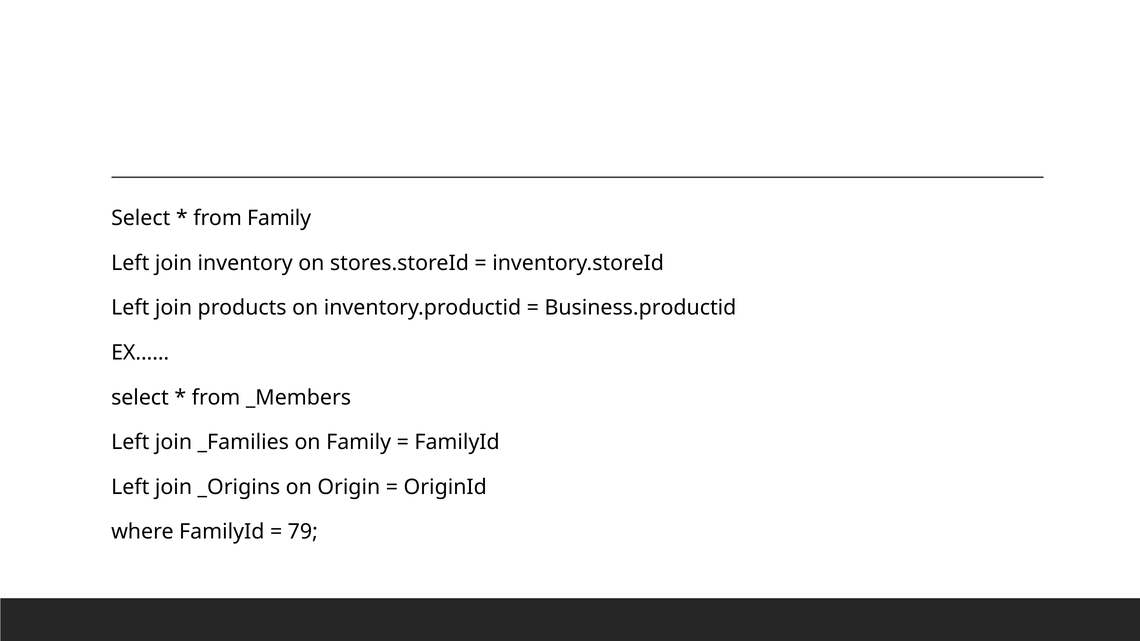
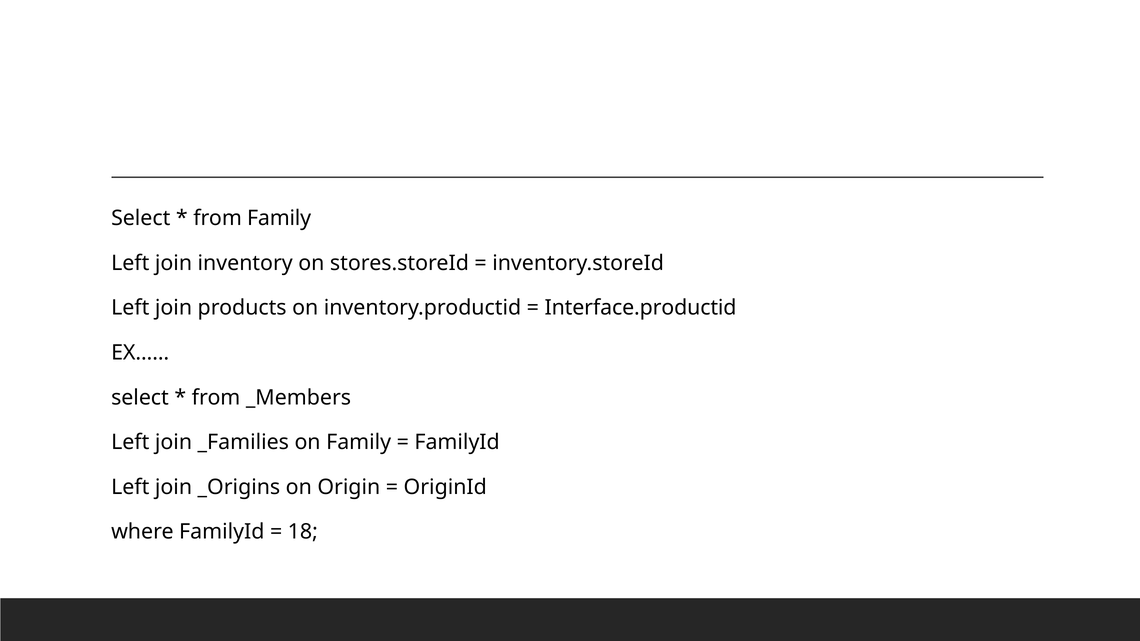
Business.productid: Business.productid -> Interface.productid
79: 79 -> 18
